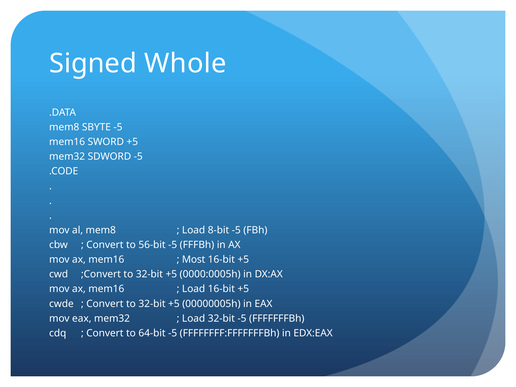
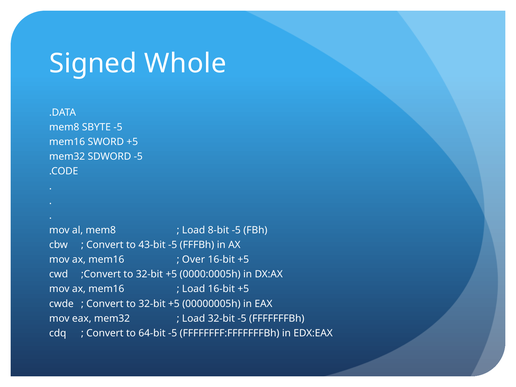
56-bit: 56-bit -> 43-bit
Most: Most -> Over
